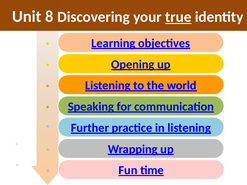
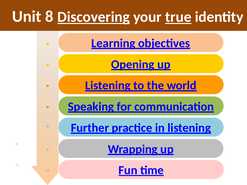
Discovering underline: none -> present
